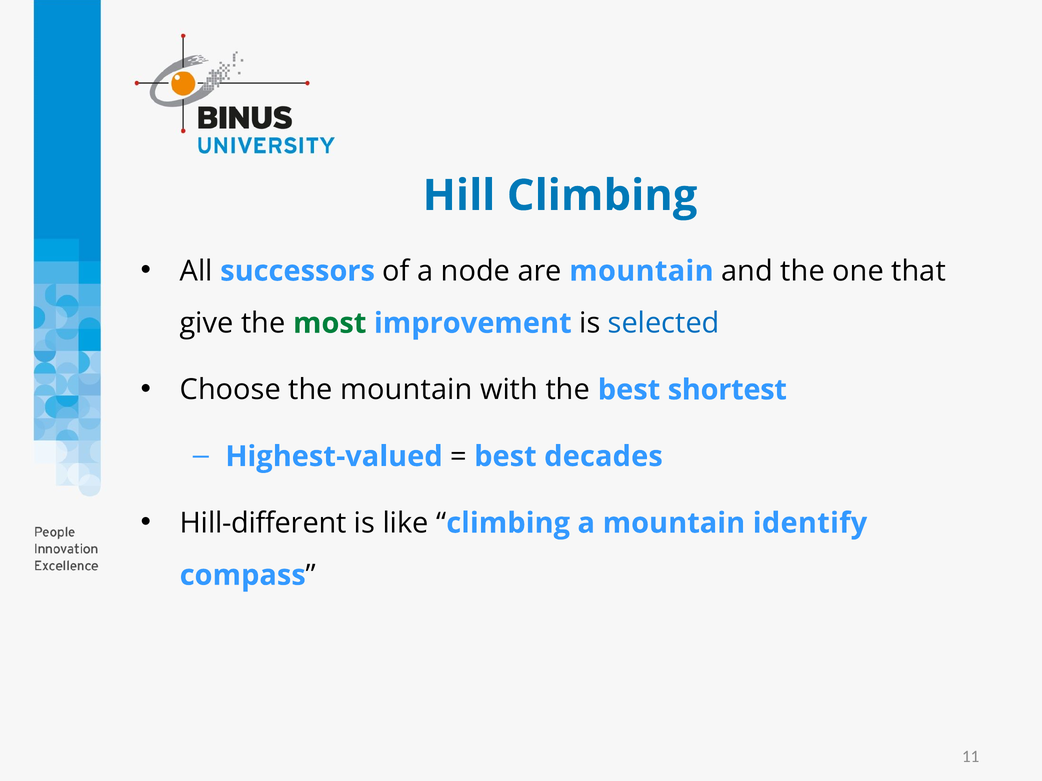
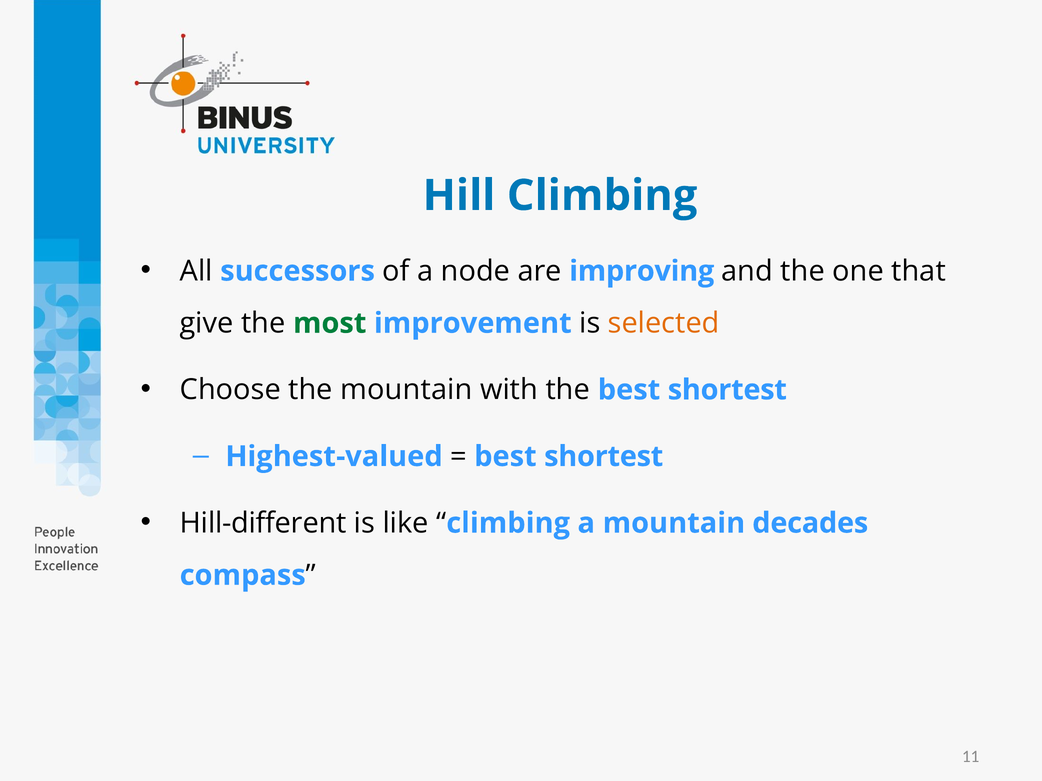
are mountain: mountain -> improving
selected colour: blue -> orange
decades at (604, 457): decades -> shortest
identify: identify -> decades
